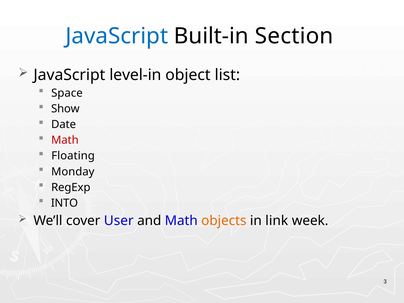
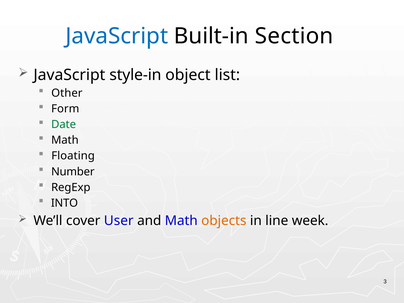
level-in: level-in -> style-in
Space: Space -> Other
Show: Show -> Form
Date colour: black -> green
Math at (65, 140) colour: red -> black
Monday: Monday -> Number
link: link -> line
